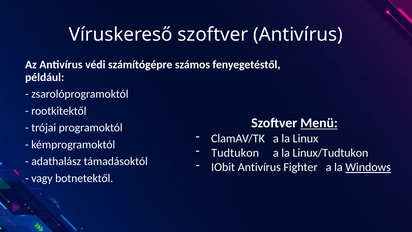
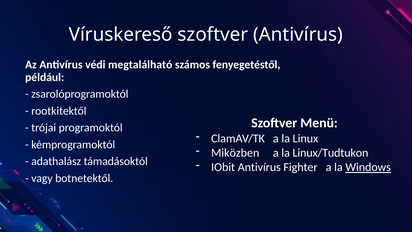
számítógépre: számítógépre -> megtalálható
Menü underline: present -> none
Tudtukon: Tudtukon -> Miközben
